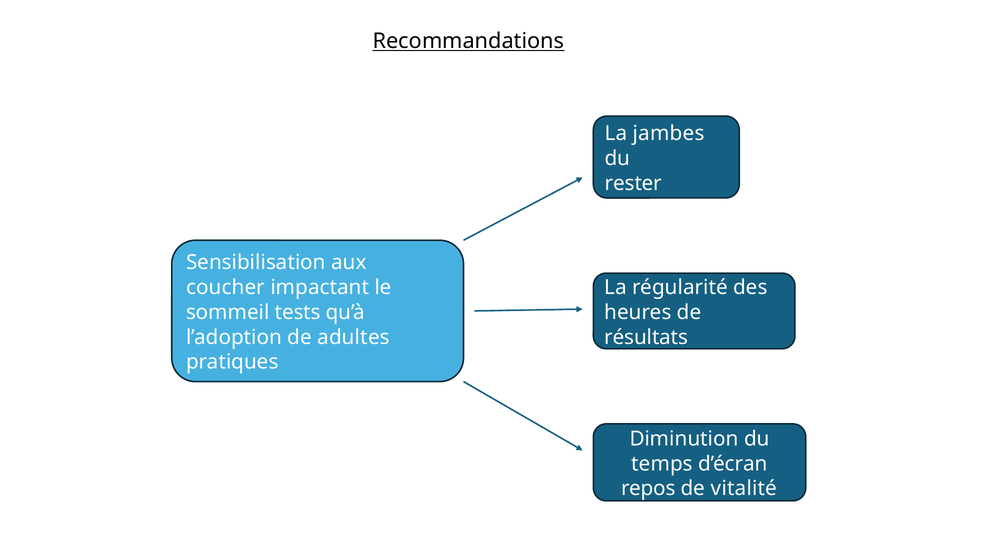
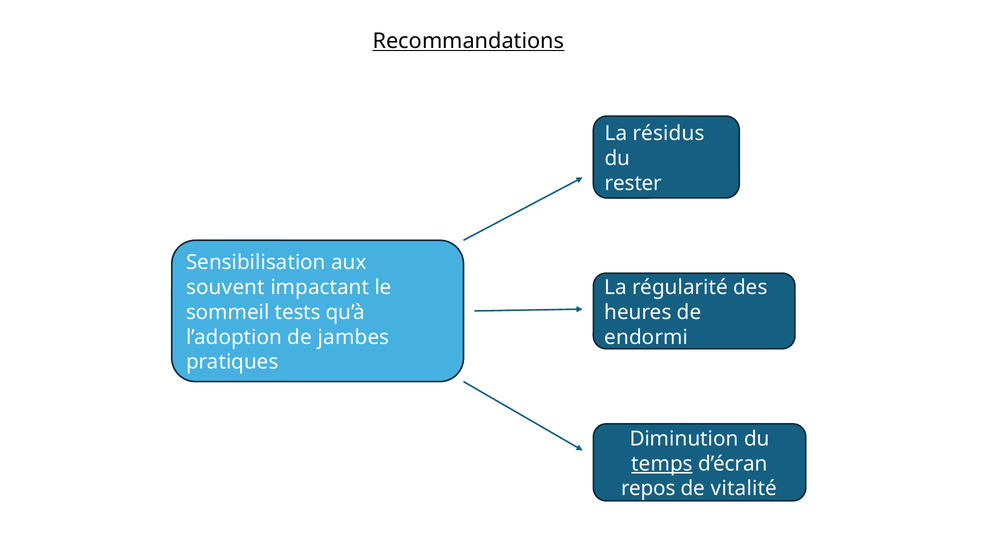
jambes: jambes -> résidus
coucher: coucher -> souvent
adultes: adultes -> jambes
résultats: résultats -> endormi
temps underline: none -> present
